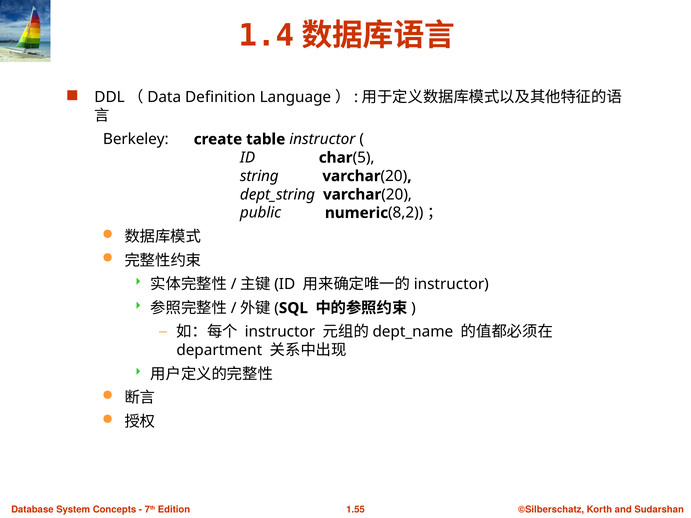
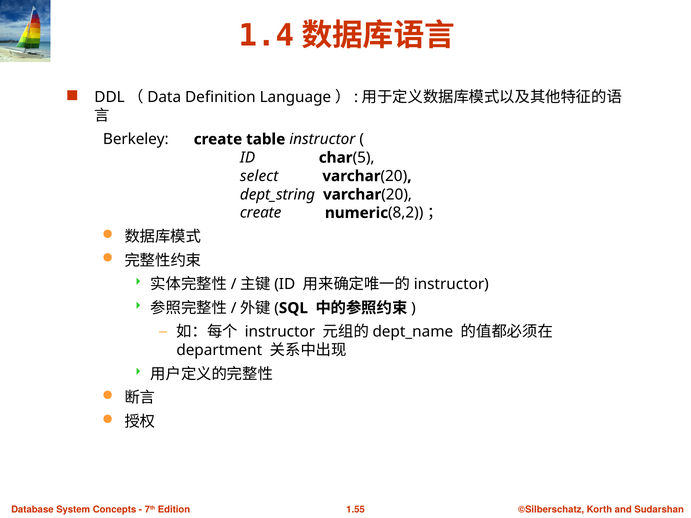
string: string -> select
public at (261, 213): public -> create
